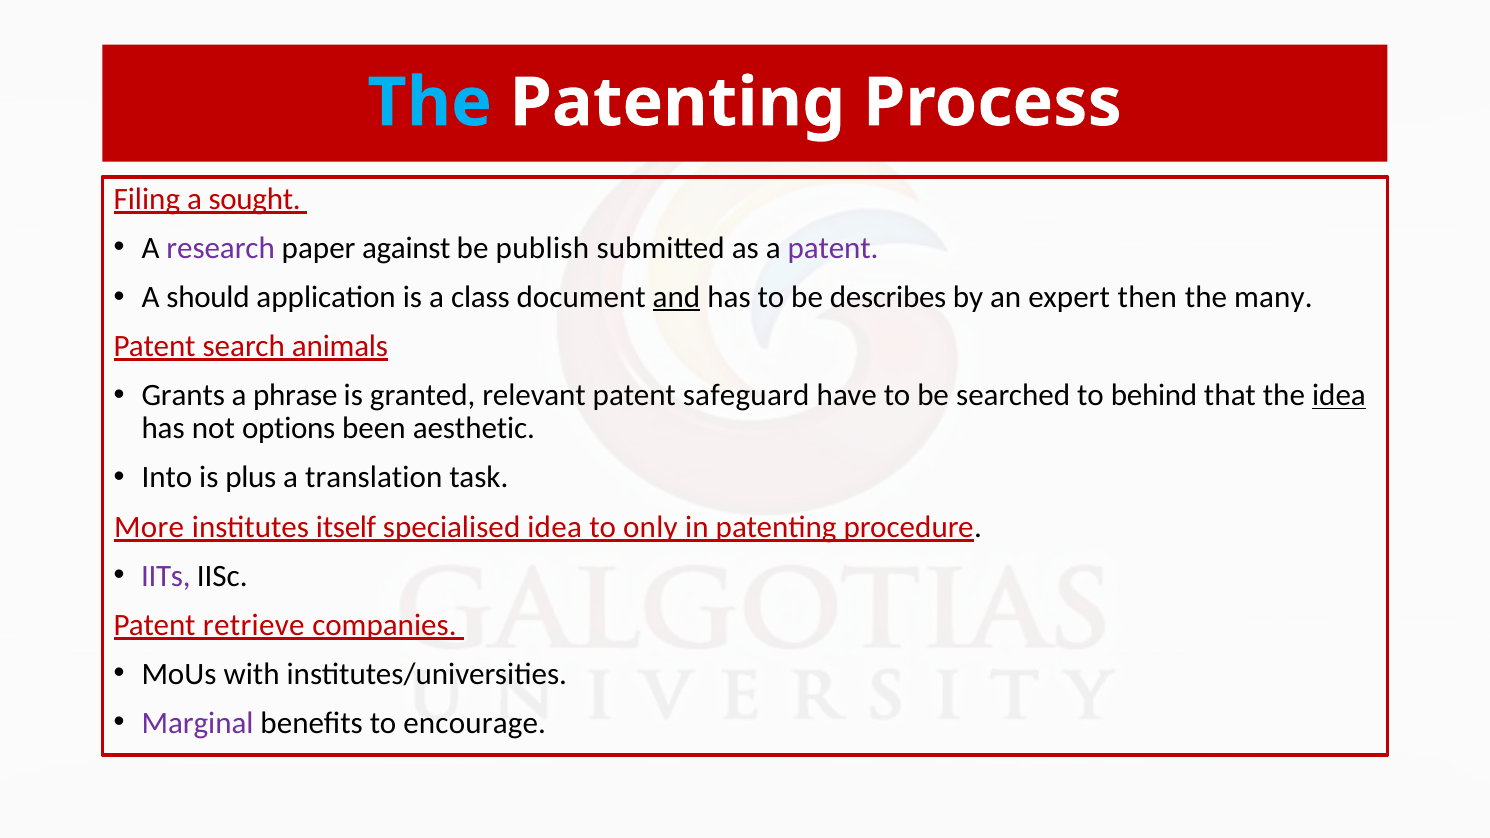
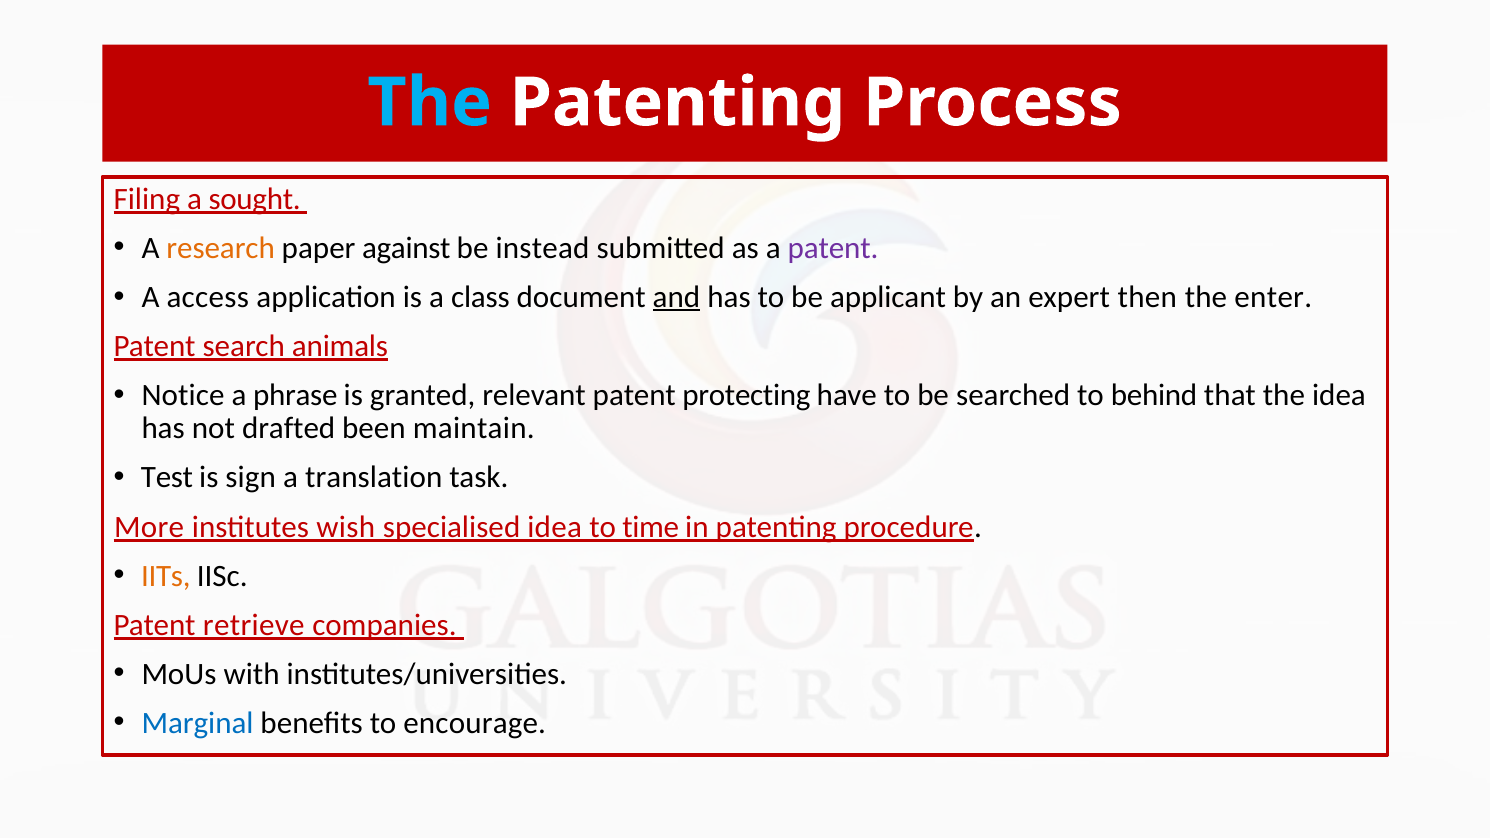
research colour: purple -> orange
publish: publish -> instead
should: should -> access
describes: describes -> applicant
many: many -> enter
Grants: Grants -> Notice
safeguard: safeguard -> protecting
idea at (1339, 395) underline: present -> none
options: options -> drafted
aesthetic: aesthetic -> maintain
Into: Into -> Test
plus: plus -> sign
itself: itself -> wish
only: only -> time
IITs colour: purple -> orange
Marginal colour: purple -> blue
